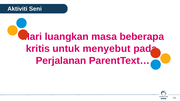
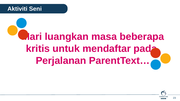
menyebut: menyebut -> mendaftar
